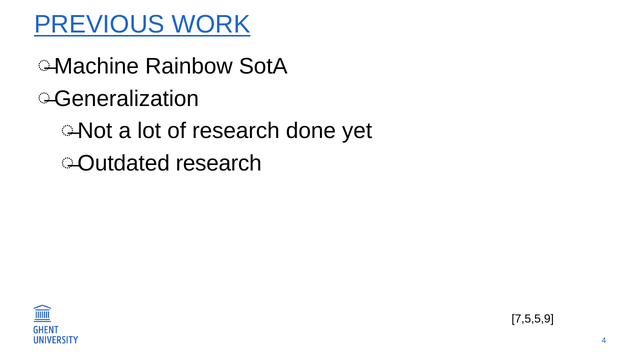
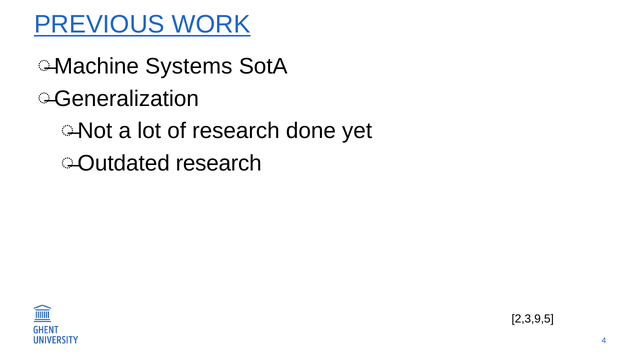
Rainbow: Rainbow -> Systems
7,5,5,9: 7,5,5,9 -> 2,3,9,5
